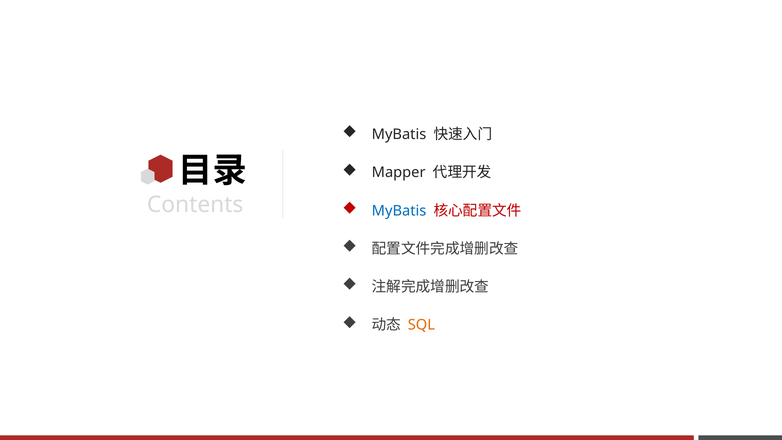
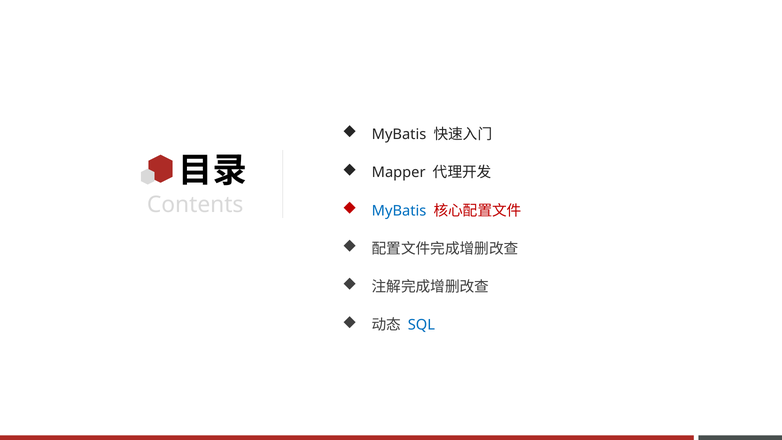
SQL colour: orange -> blue
